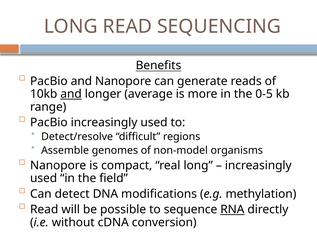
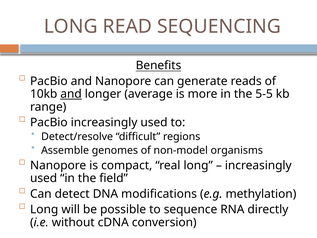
0-5: 0-5 -> 5-5
Read at (44, 209): Read -> Long
RNA underline: present -> none
